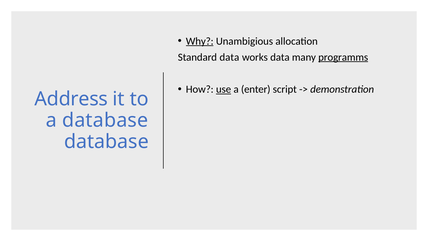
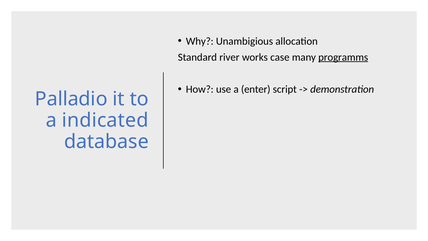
Why underline: present -> none
Standard data: data -> river
works data: data -> case
use underline: present -> none
Address: Address -> Palladio
a database: database -> indicated
